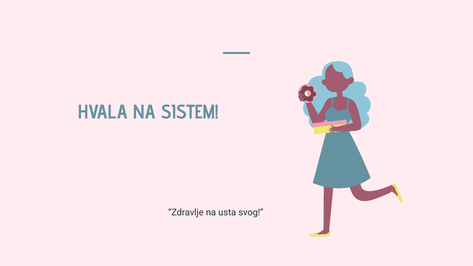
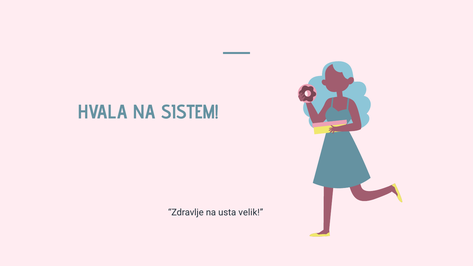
svog: svog -> velik
